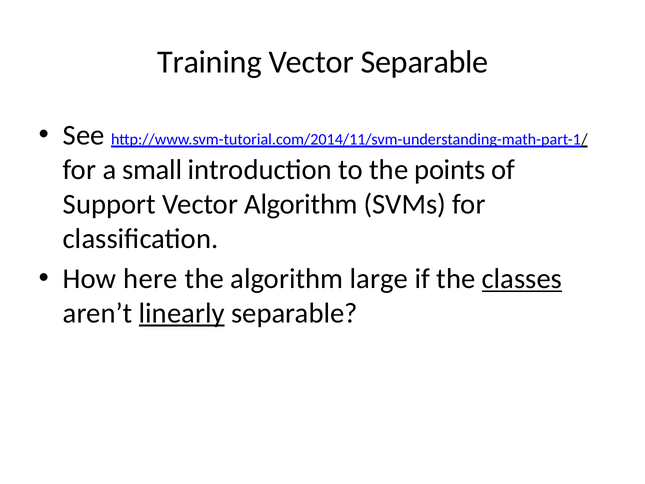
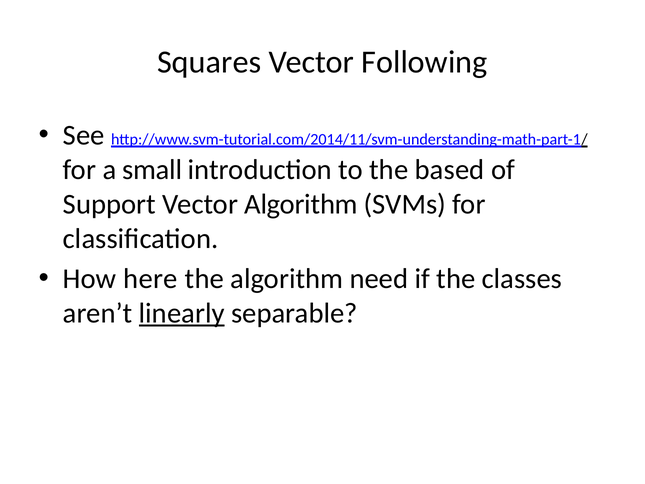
Training: Training -> Squares
Vector Separable: Separable -> Following
points: points -> based
large: large -> need
classes underline: present -> none
